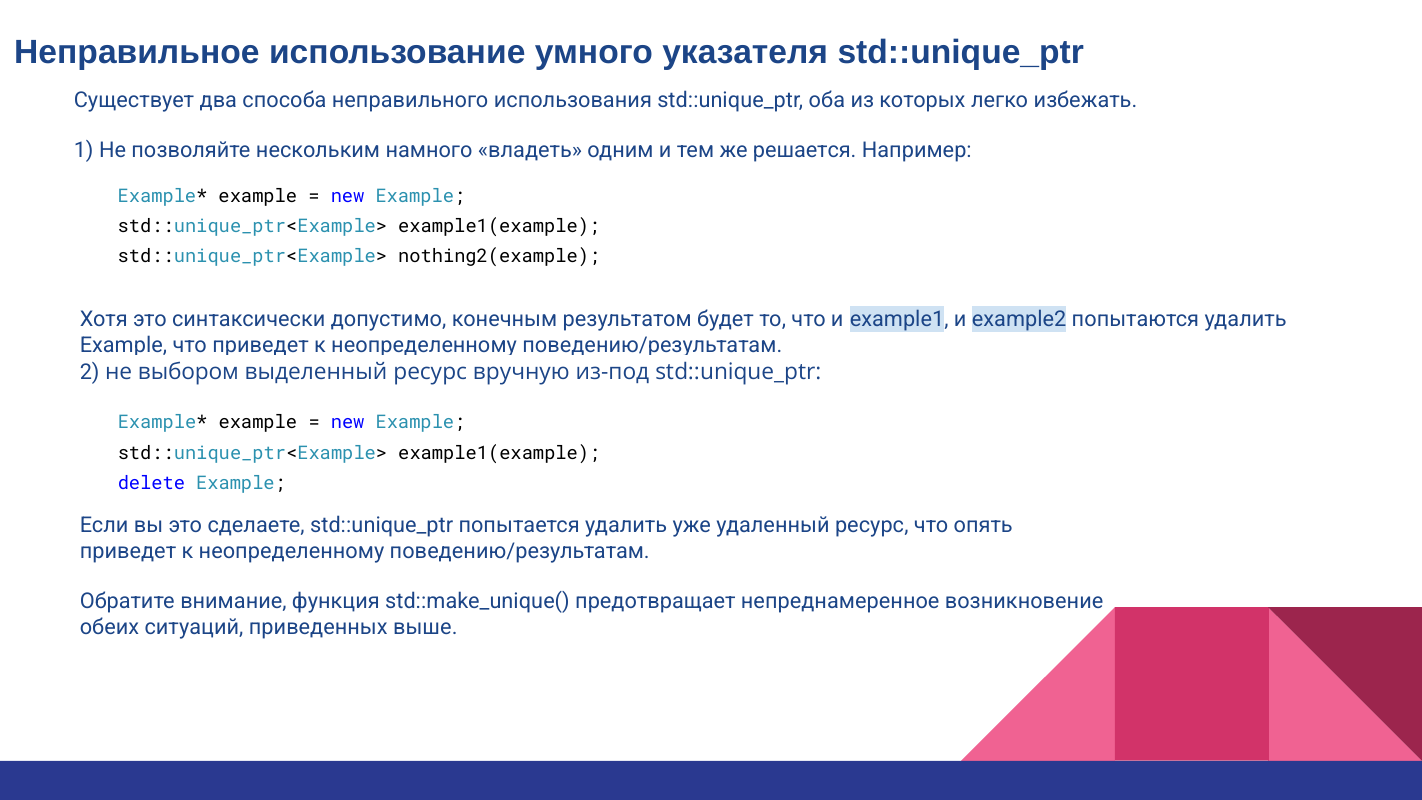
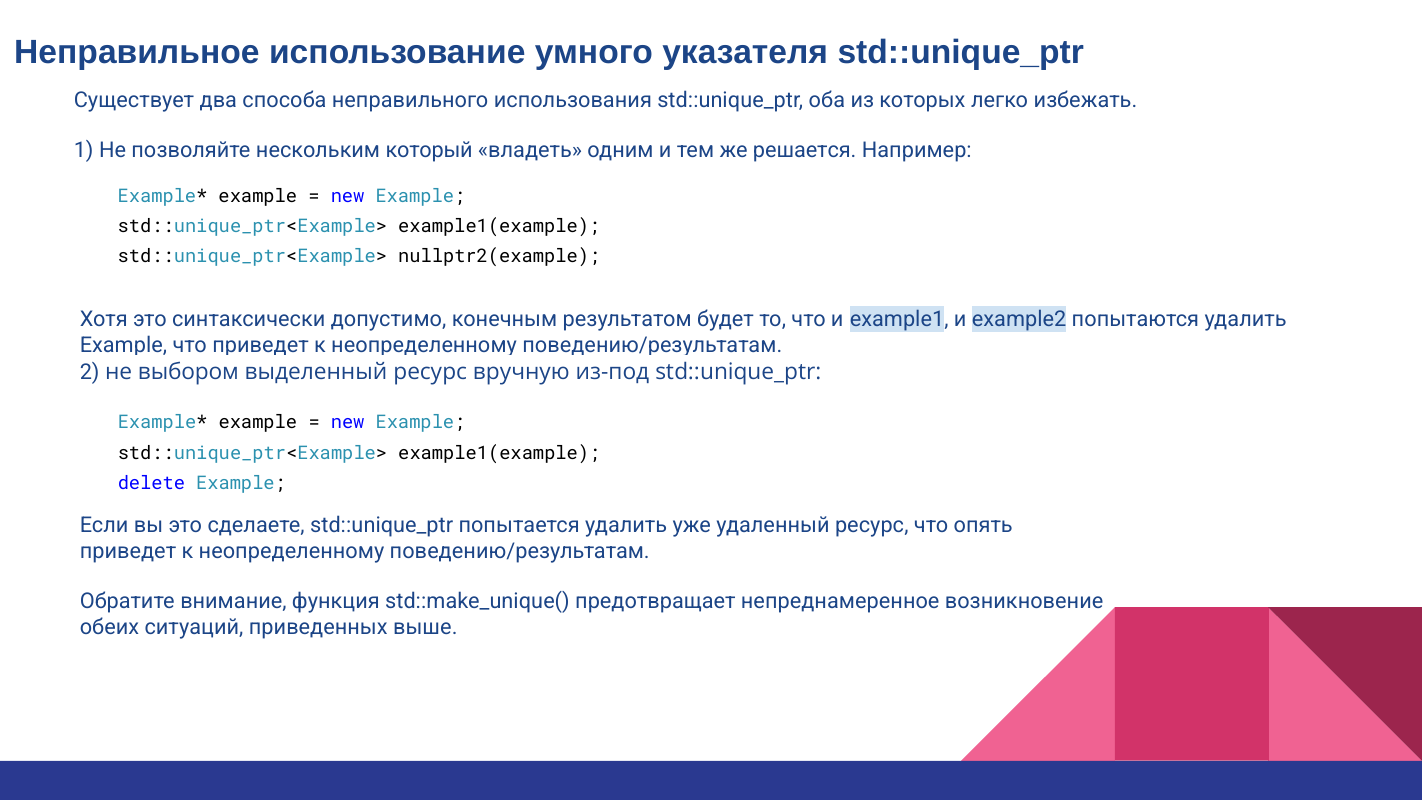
намного: намного -> который
nothing2(example: nothing2(example -> nullptr2(example
